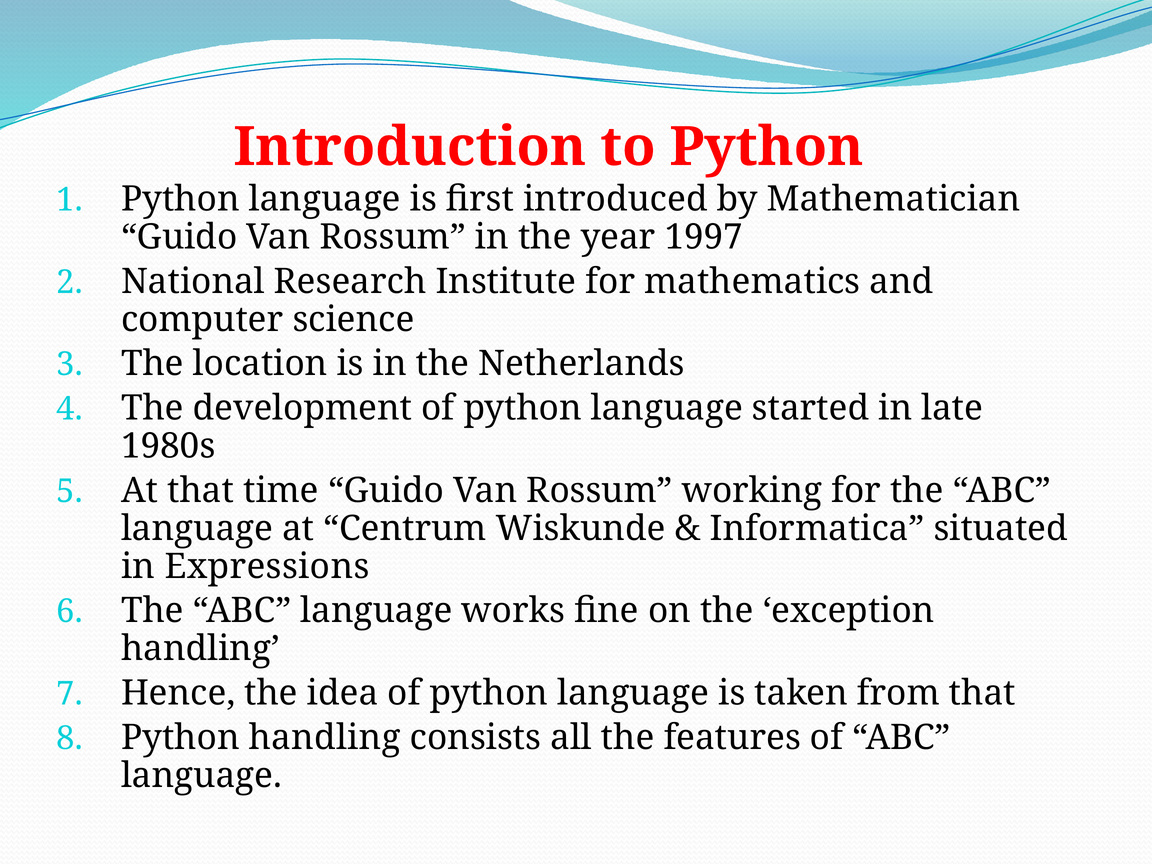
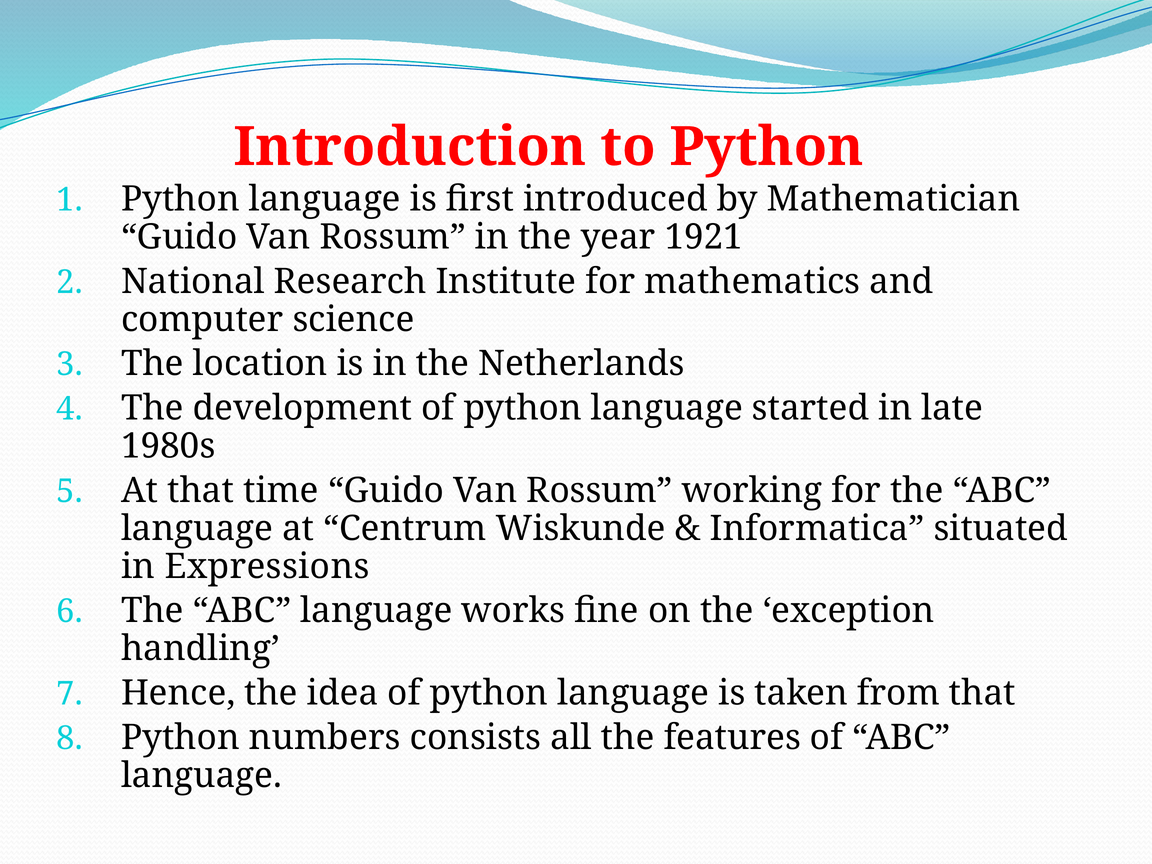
1997: 1997 -> 1921
Python handling: handling -> numbers
